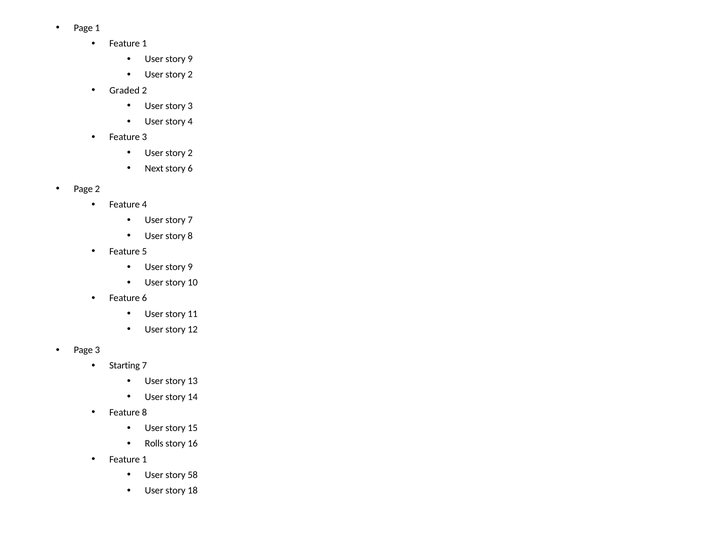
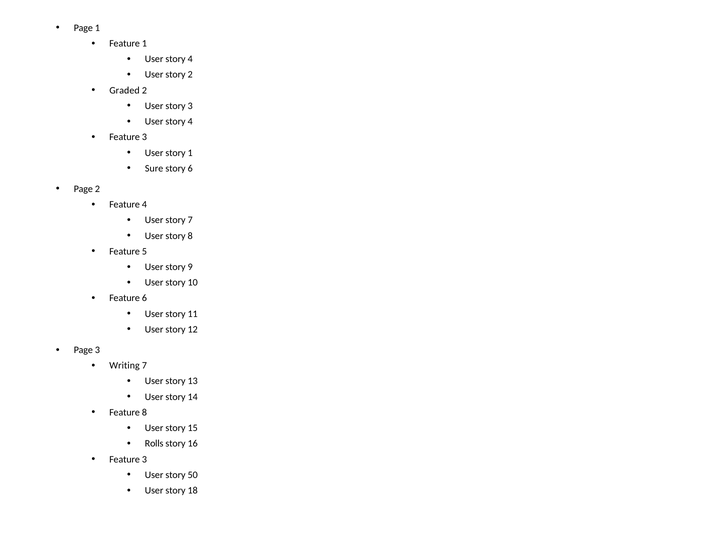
9 at (190, 59): 9 -> 4
2 at (190, 153): 2 -> 1
Next: Next -> Sure
Starting: Starting -> Writing
1 at (144, 460): 1 -> 3
58: 58 -> 50
